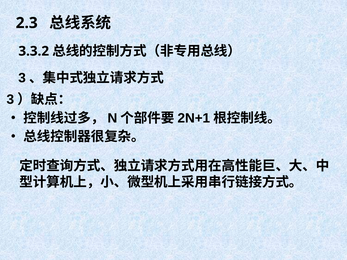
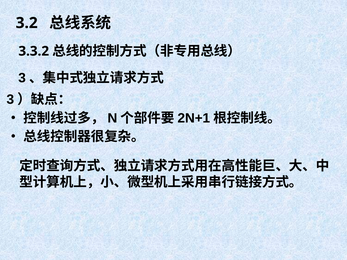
2.3: 2.3 -> 3.2
